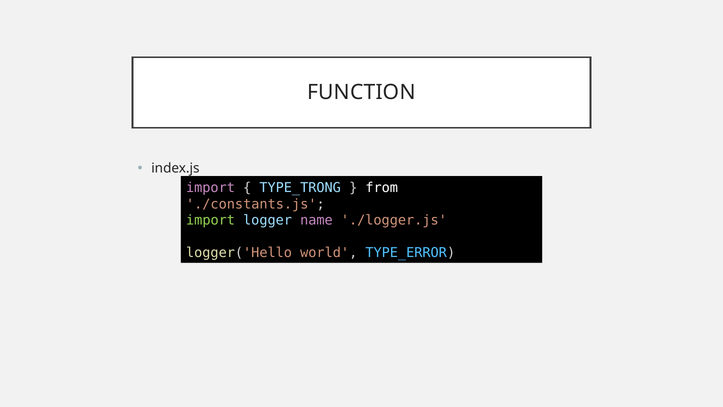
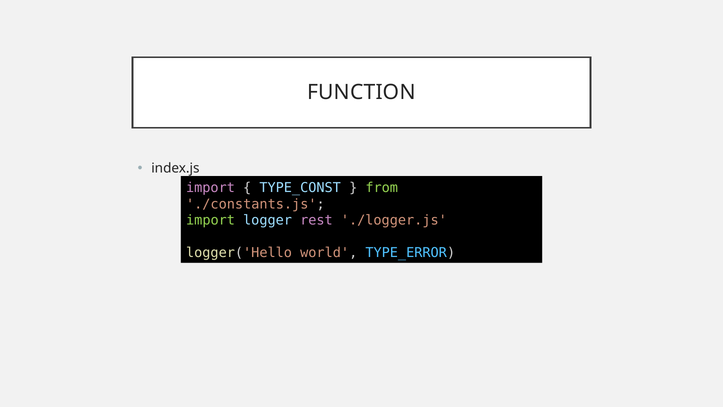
TYPE_TRONG: TYPE_TRONG -> TYPE_CONST
from colour: white -> light green
name: name -> rest
